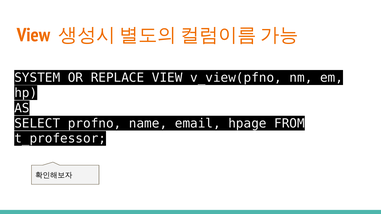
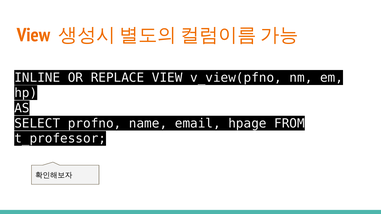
SYSTEM: SYSTEM -> INLINE
